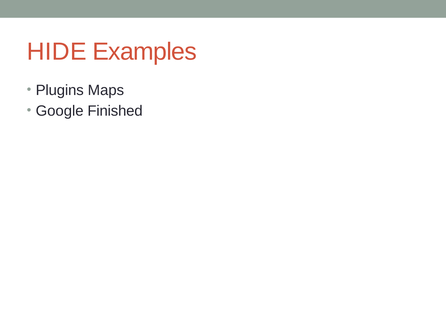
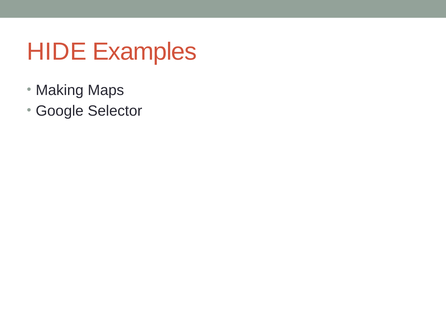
Plugins: Plugins -> Making
Finished: Finished -> Selector
